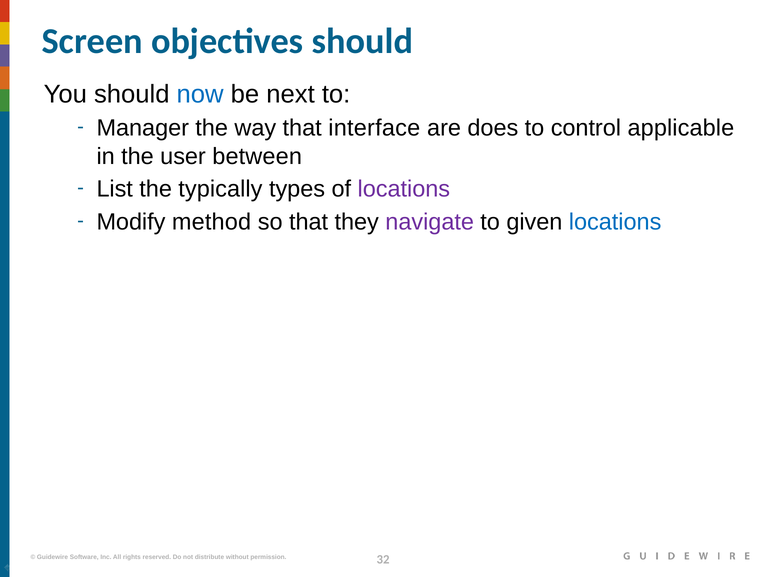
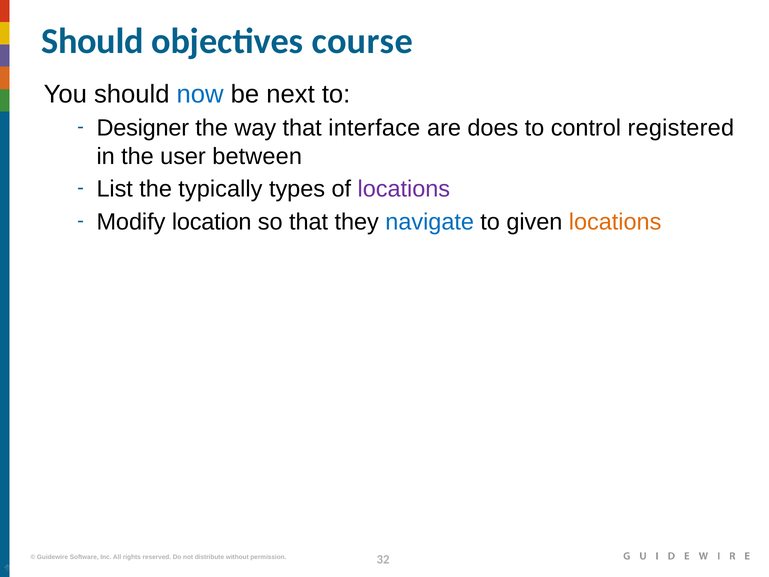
Screen at (92, 41): Screen -> Should
objectives should: should -> course
Manager: Manager -> Designer
applicable: applicable -> registered
method: method -> location
navigate colour: purple -> blue
locations at (615, 222) colour: blue -> orange
